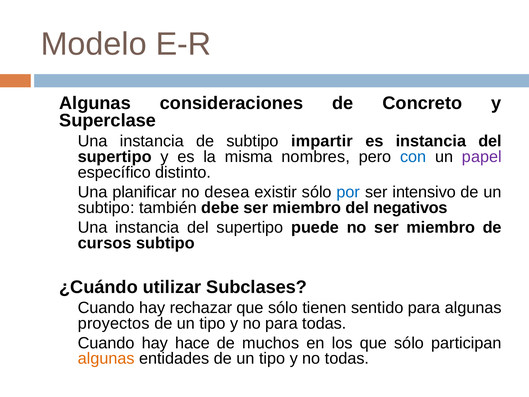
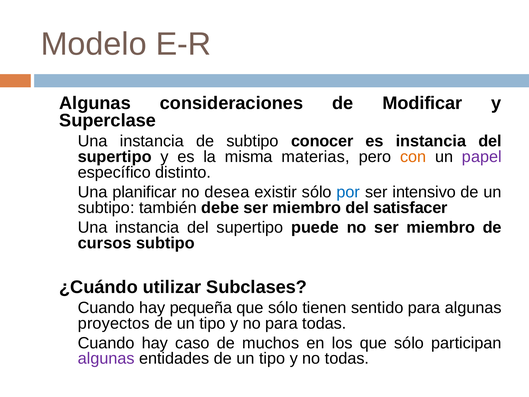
Concreto: Concreto -> Modificar
impartir: impartir -> conocer
nombres: nombres -> materias
con colour: blue -> orange
negativos: negativos -> satisfacer
rechazar: rechazar -> pequeña
hace: hace -> caso
algunas at (106, 358) colour: orange -> purple
